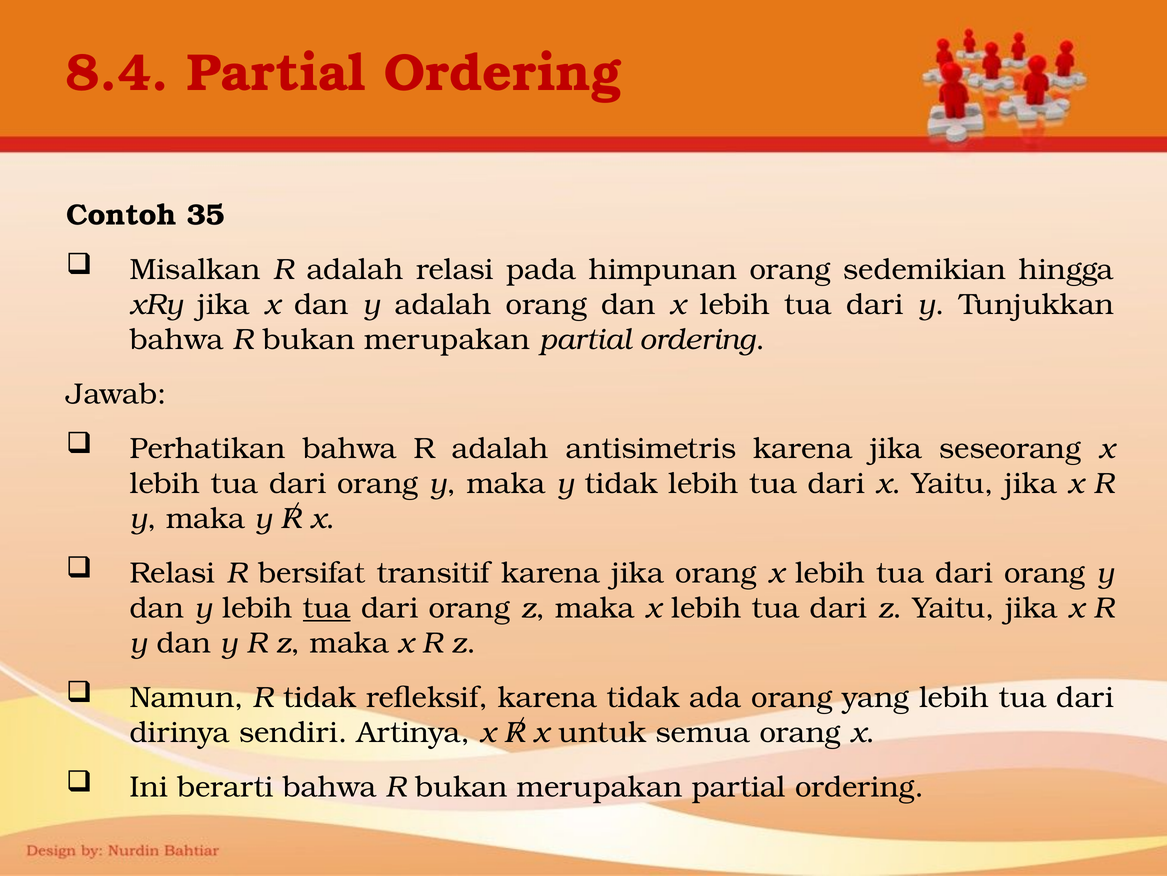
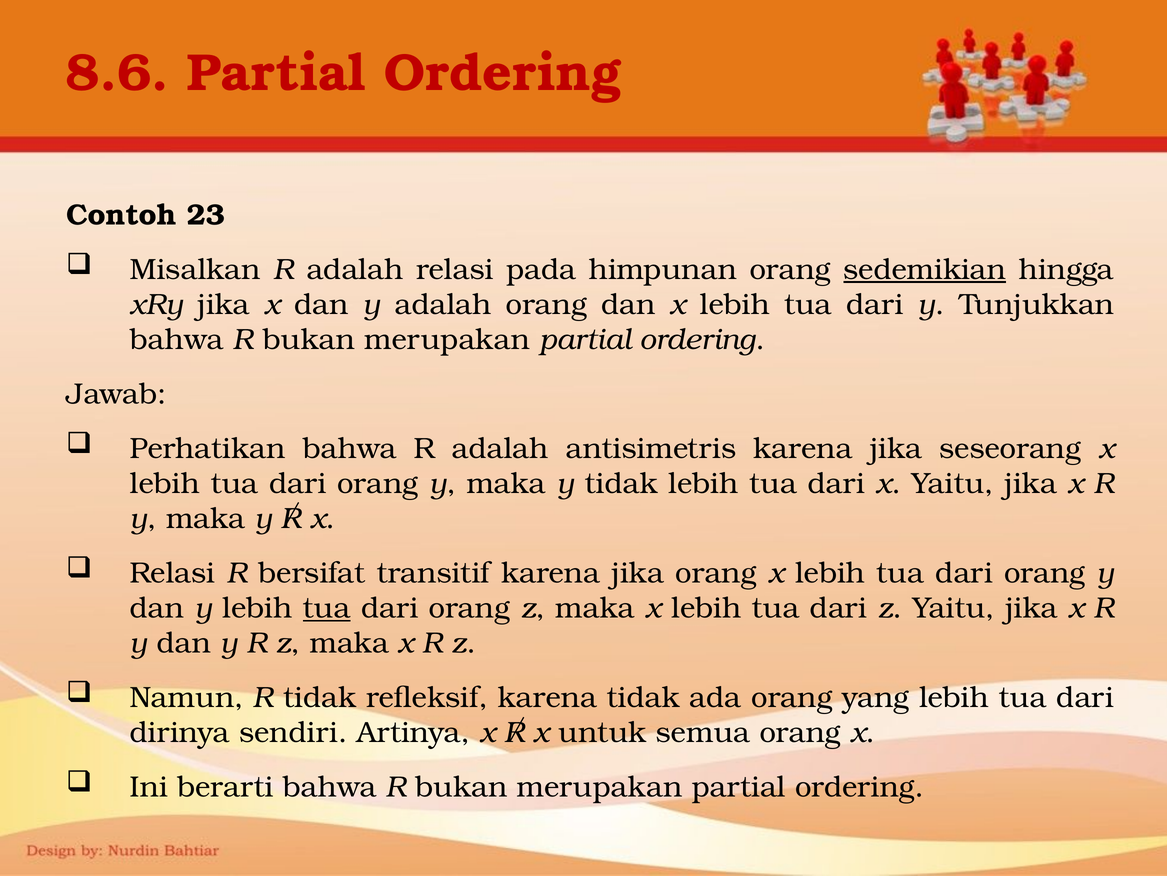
8.4: 8.4 -> 8.6
35: 35 -> 23
sedemikian underline: none -> present
